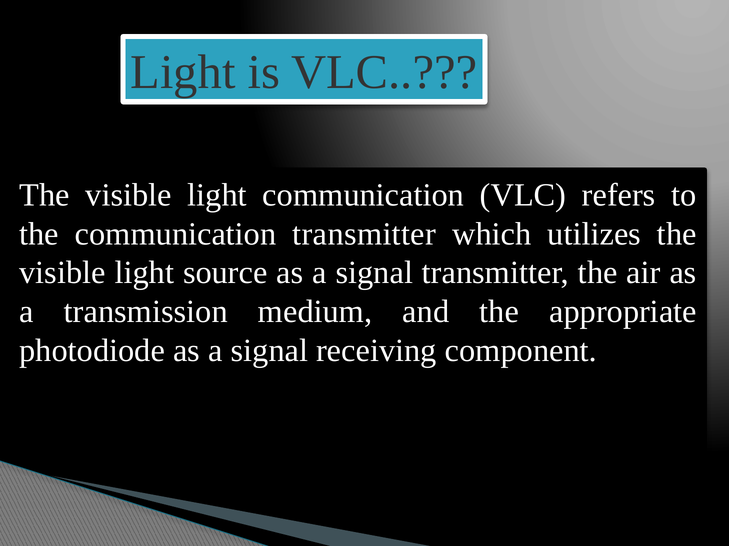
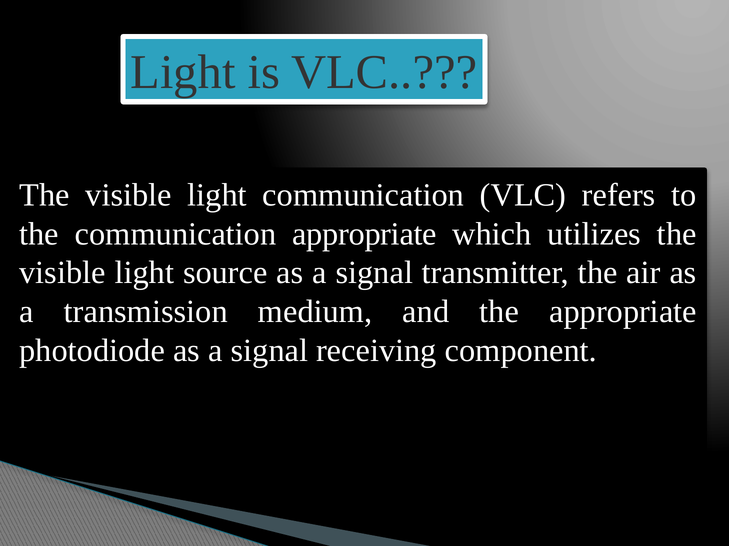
communication transmitter: transmitter -> appropriate
